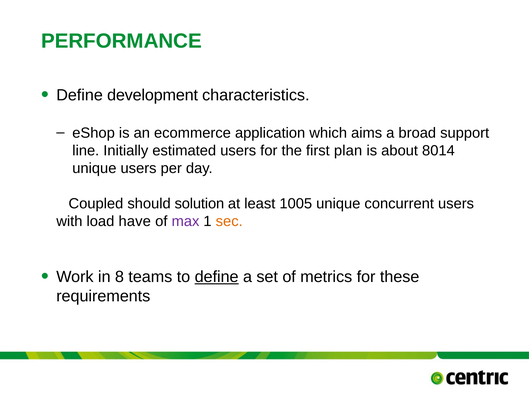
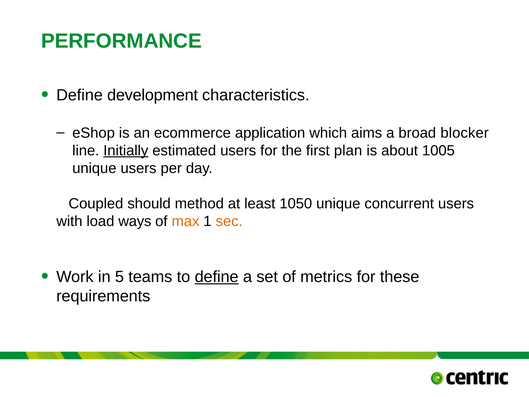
support: support -> blocker
Initially underline: none -> present
8014: 8014 -> 1005
solution: solution -> method
1005: 1005 -> 1050
have: have -> ways
max colour: purple -> orange
8: 8 -> 5
